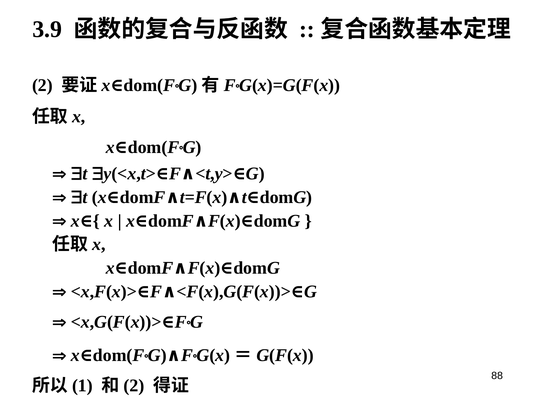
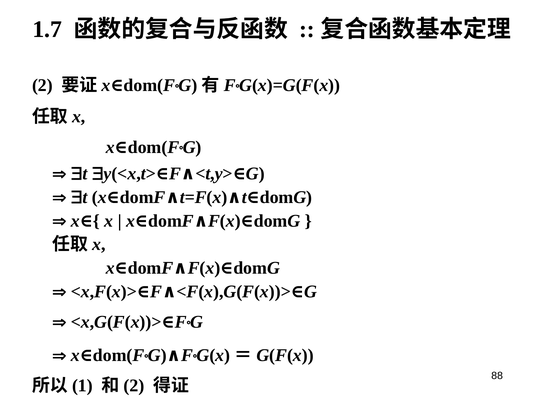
3.9: 3.9 -> 1.7
